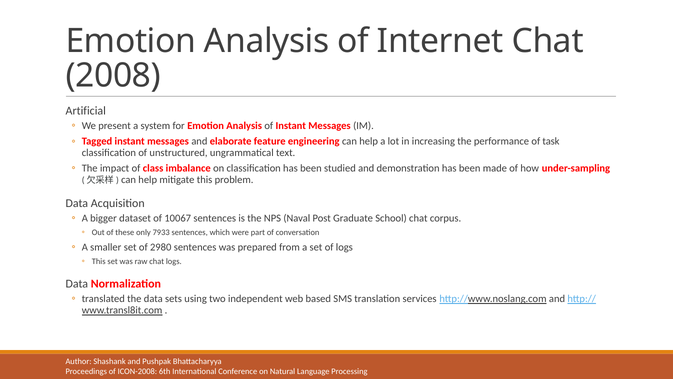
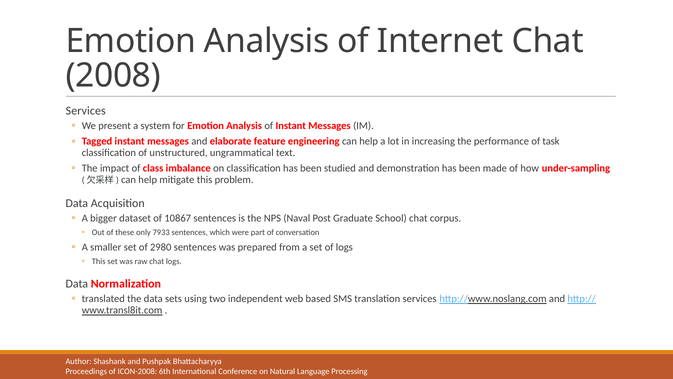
Artificial at (86, 111): Artificial -> Services
10067: 10067 -> 10867
